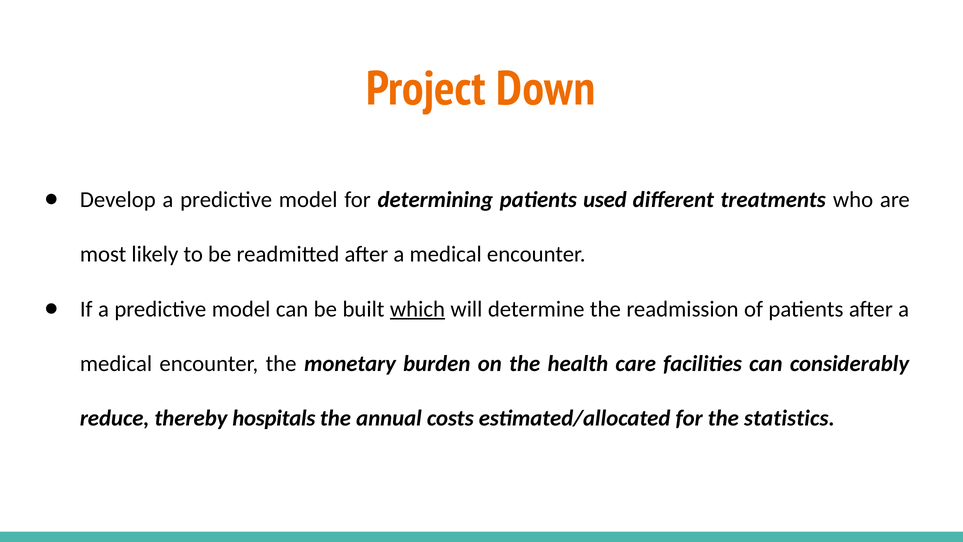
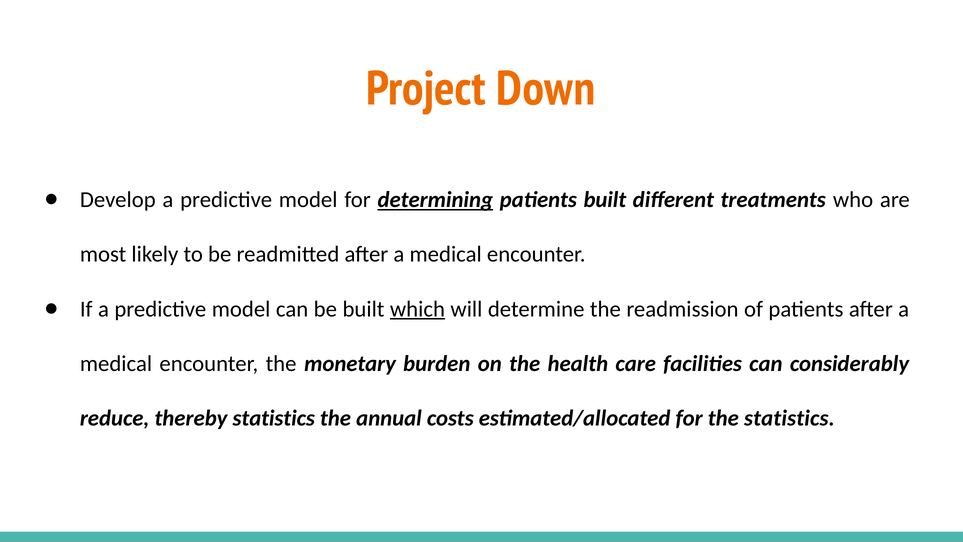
determining underline: none -> present
patients used: used -> built
thereby hospitals: hospitals -> statistics
